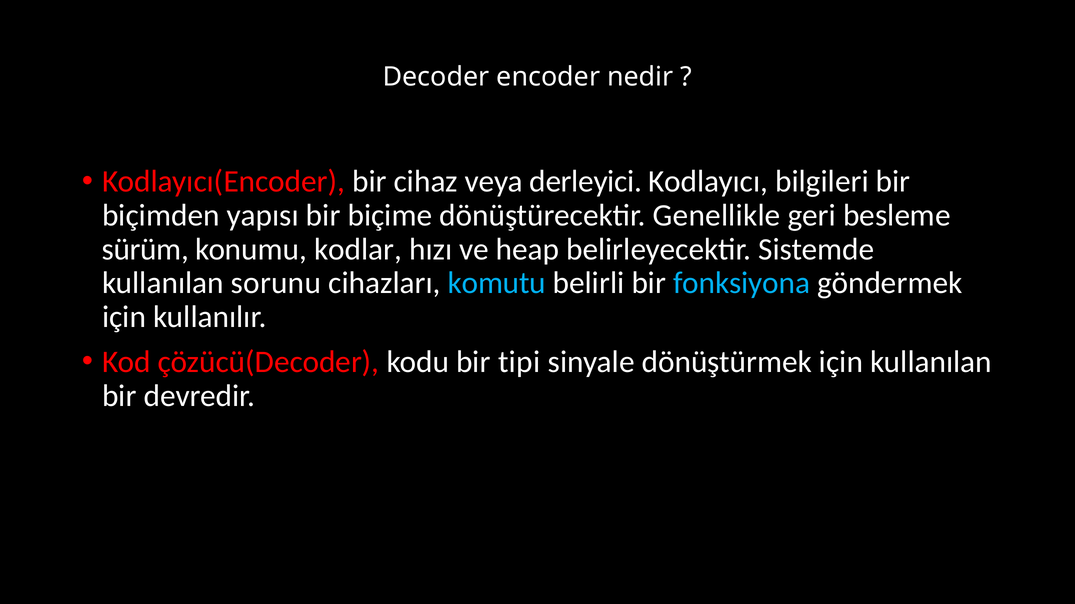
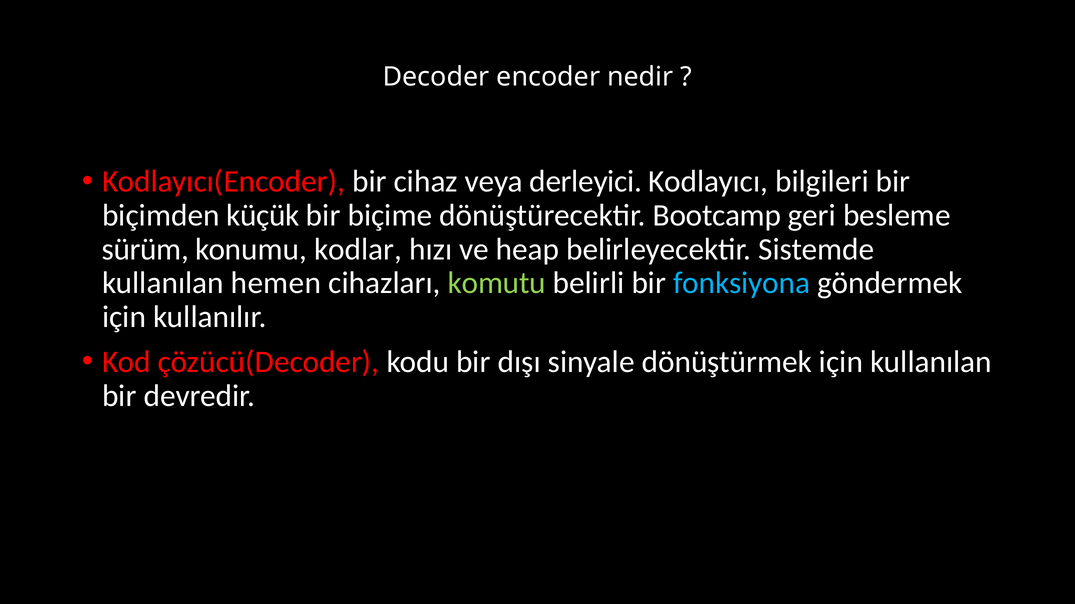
yapısı: yapısı -> küçük
Genellikle: Genellikle -> Bootcamp
sorunu: sorunu -> hemen
komutu colour: light blue -> light green
tipi: tipi -> dışı
